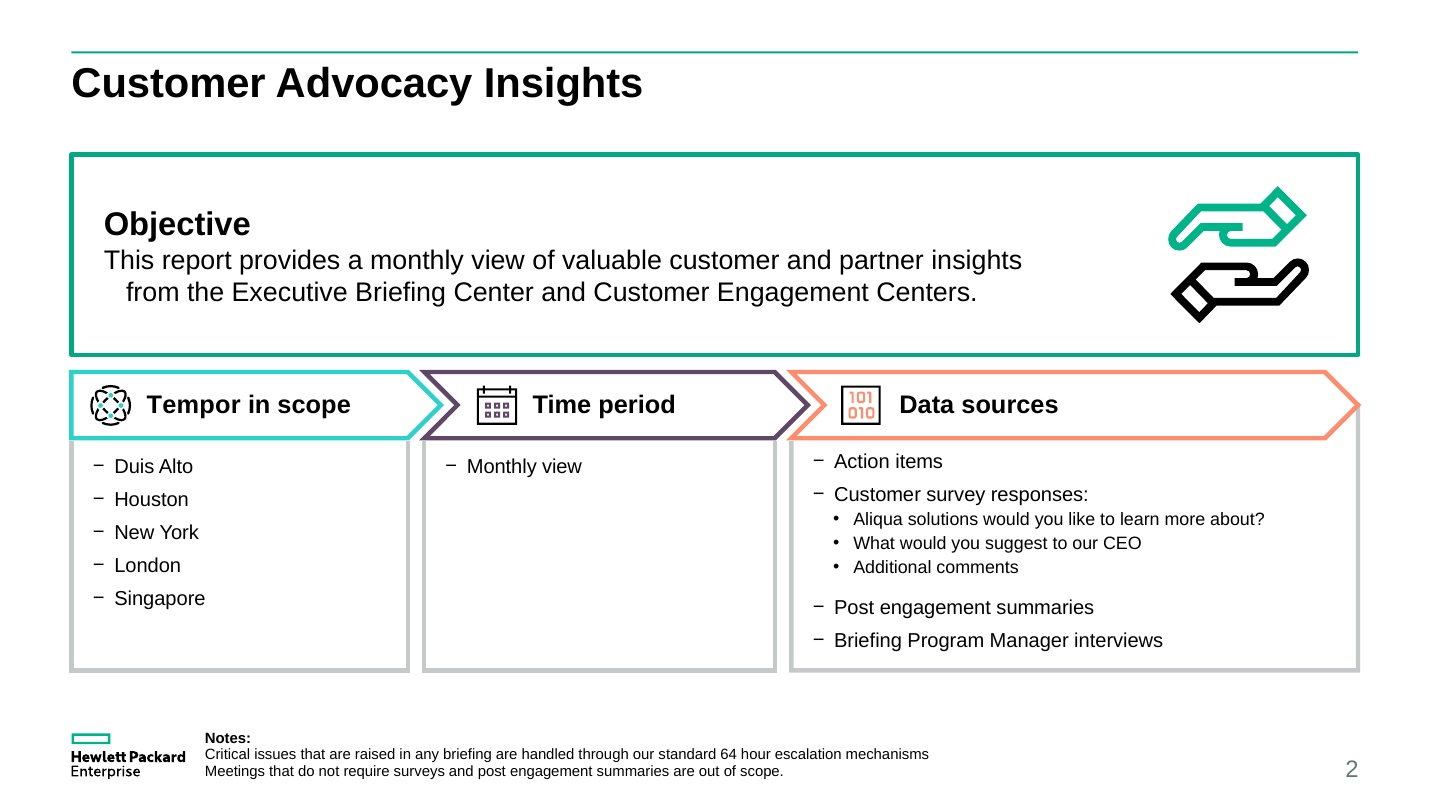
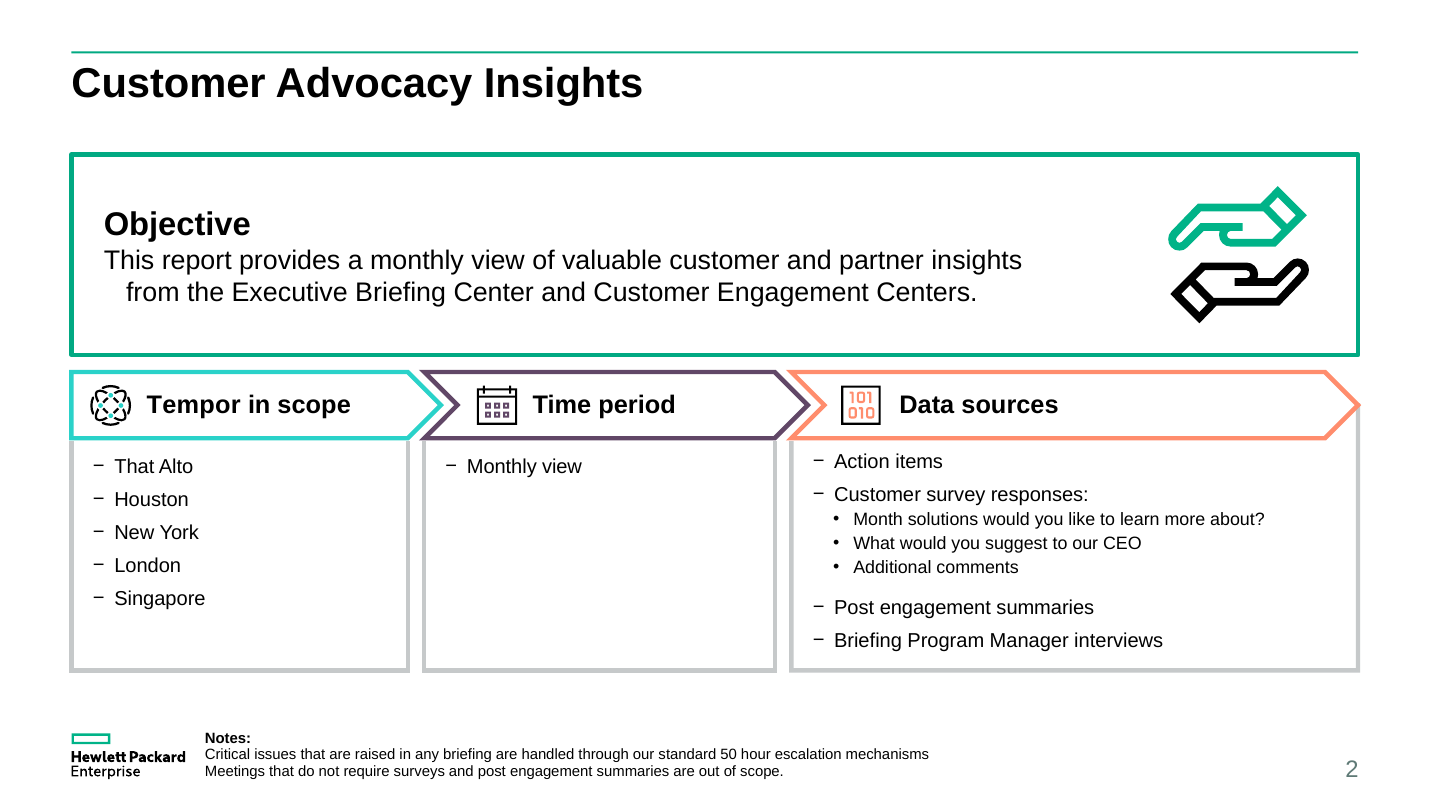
Duis at (134, 467): Duis -> That
Aliqua: Aliqua -> Month
64: 64 -> 50
